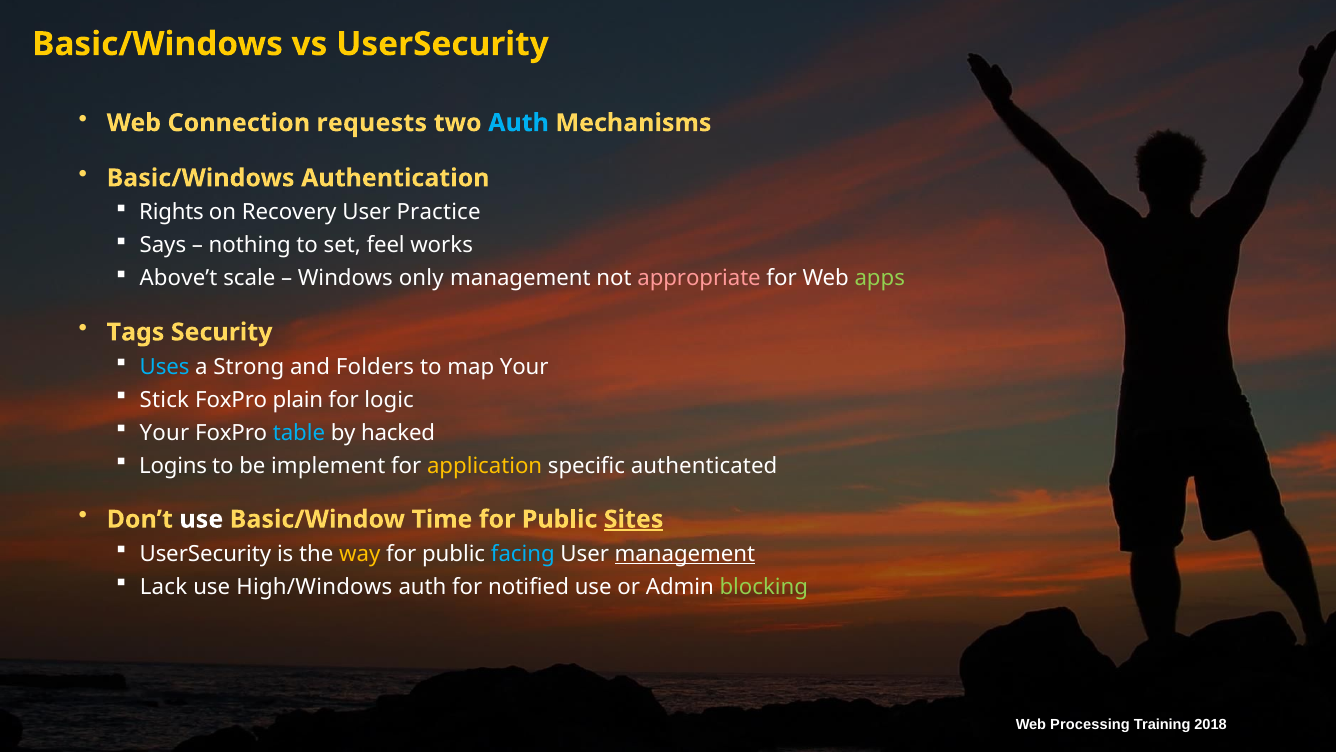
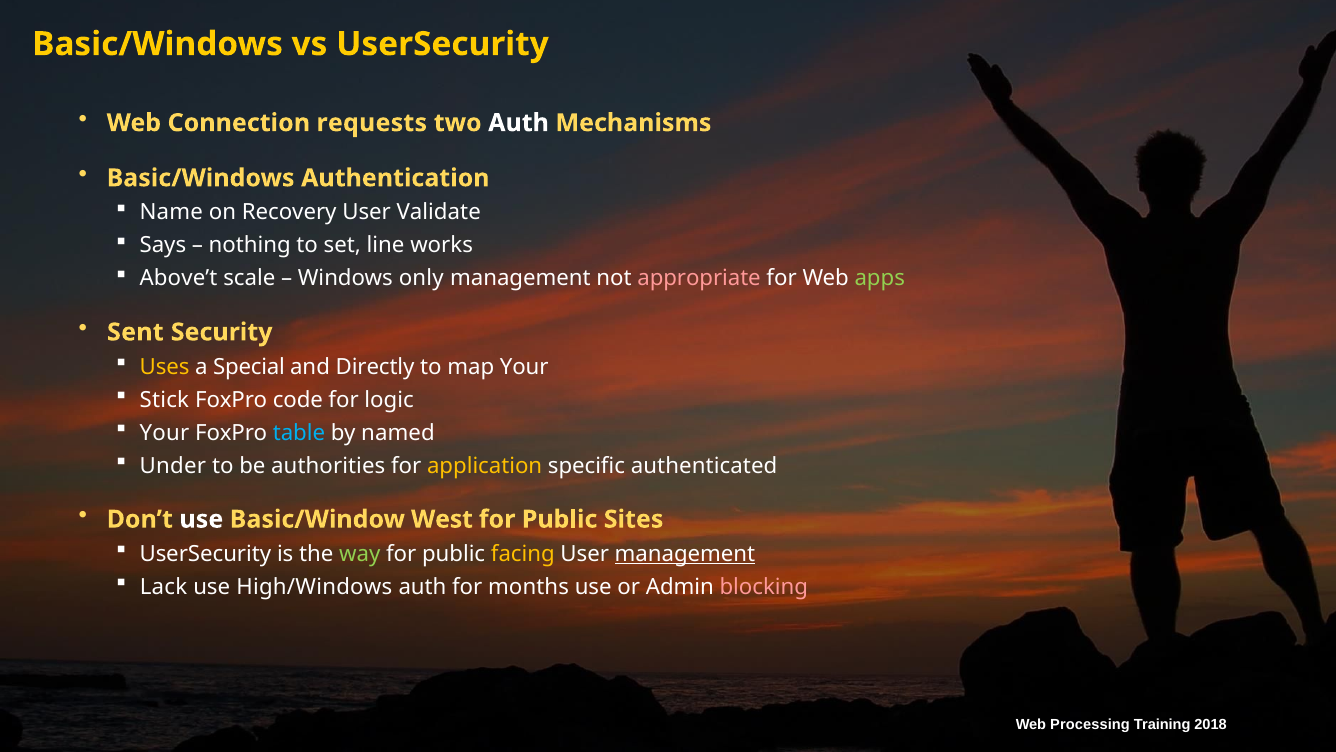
Auth at (519, 123) colour: light blue -> white
Rights: Rights -> Name
Practice: Practice -> Validate
feel: feel -> line
Tags: Tags -> Sent
Uses colour: light blue -> yellow
Strong: Strong -> Special
Folders: Folders -> Directly
plain: plain -> code
hacked: hacked -> named
Logins: Logins -> Under
implement: implement -> authorities
Time: Time -> West
Sites underline: present -> none
way colour: yellow -> light green
facing colour: light blue -> yellow
notified: notified -> months
blocking colour: light green -> pink
